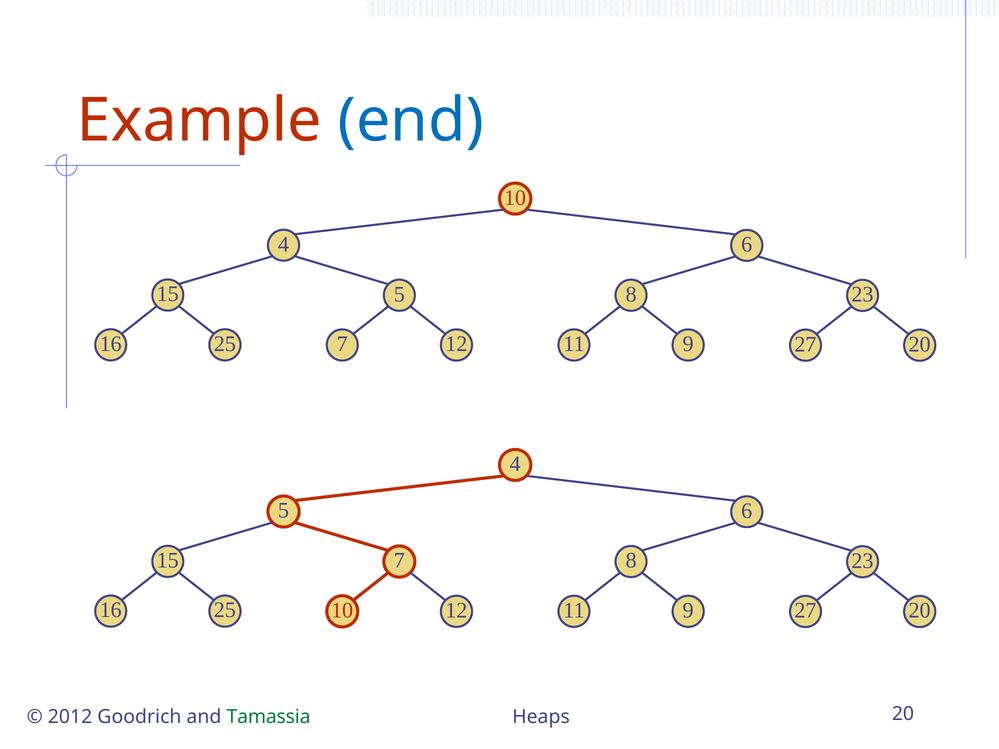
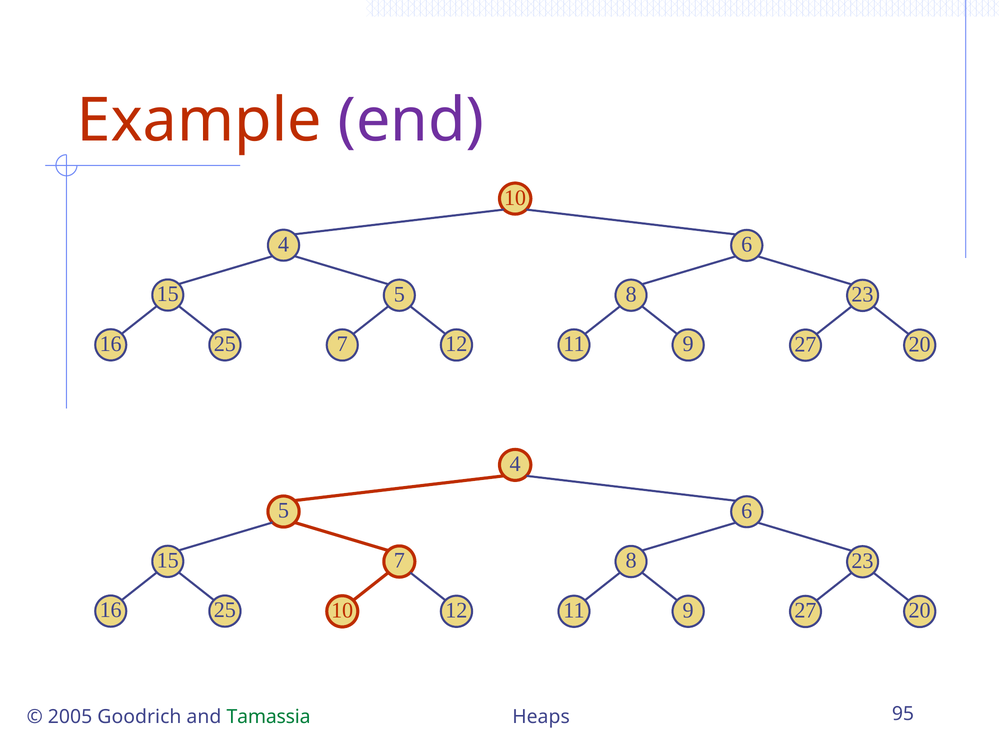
end colour: blue -> purple
2012: 2012 -> 2005
Heaps 20: 20 -> 95
